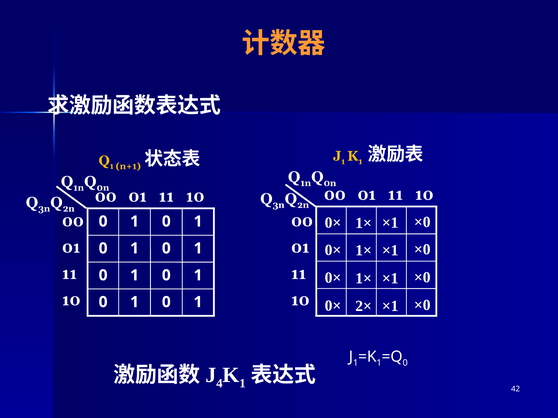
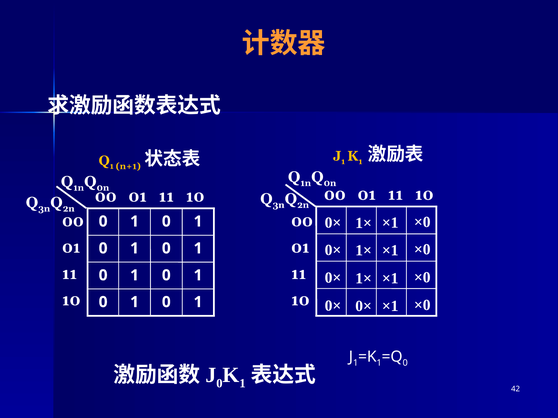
2× at (364, 307): 2× -> 0×
4 at (219, 384): 4 -> 0
